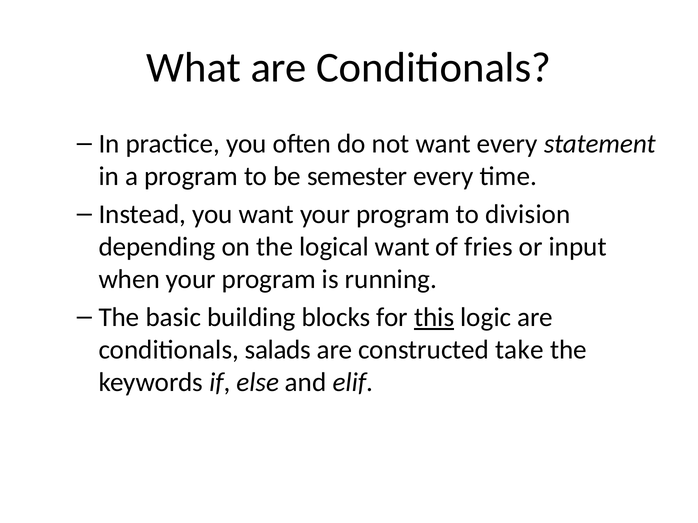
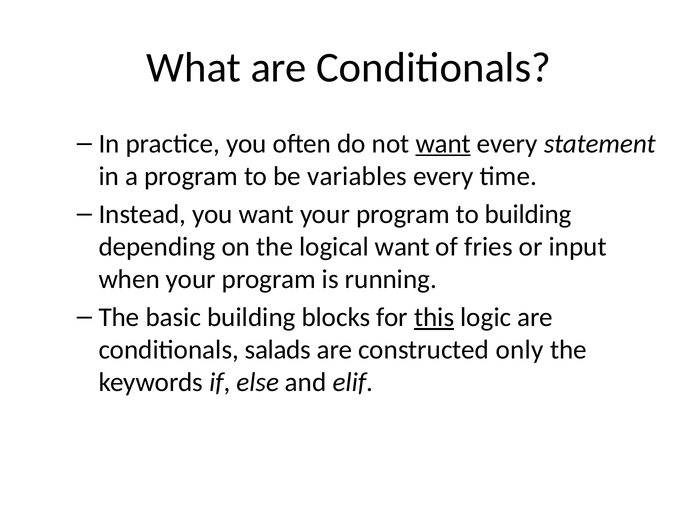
want at (443, 144) underline: none -> present
semester: semester -> variables
to division: division -> building
take: take -> only
